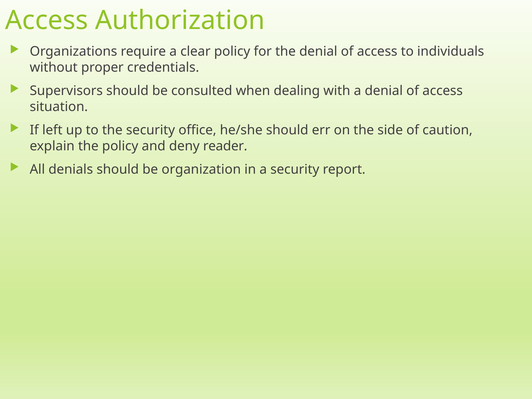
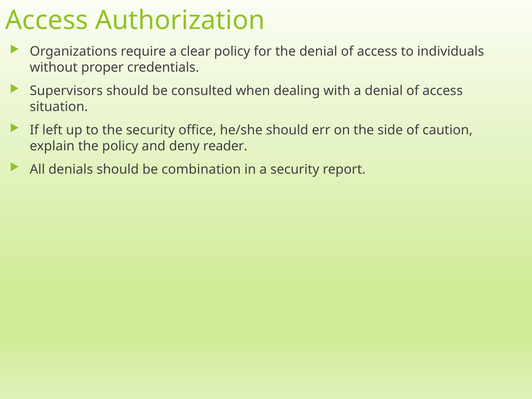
organization: organization -> combination
